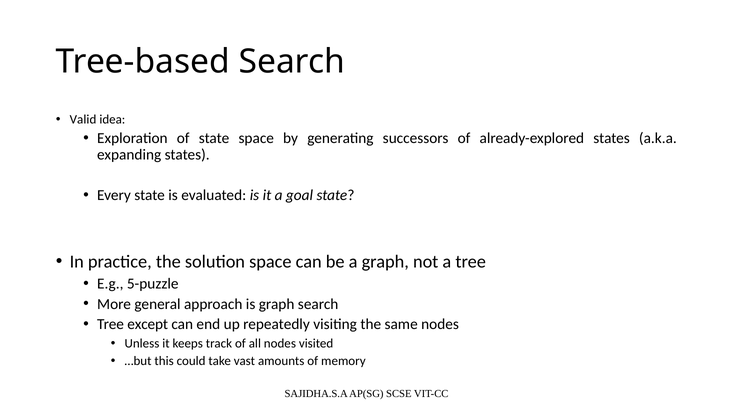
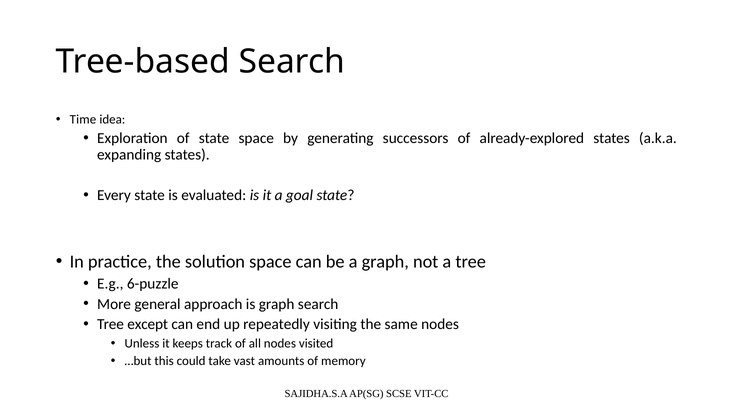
Valid: Valid -> Time
5-puzzle: 5-puzzle -> 6-puzzle
